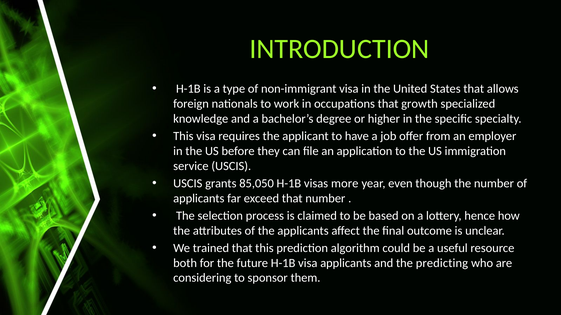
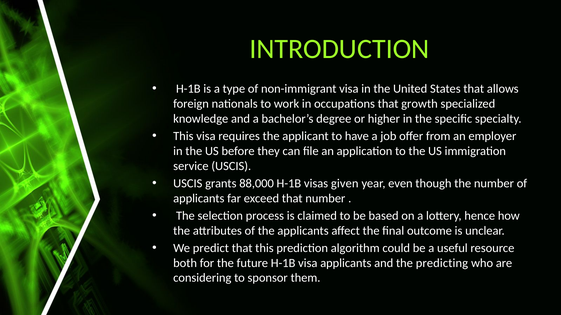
85,050: 85,050 -> 88,000
more: more -> given
trained: trained -> predict
